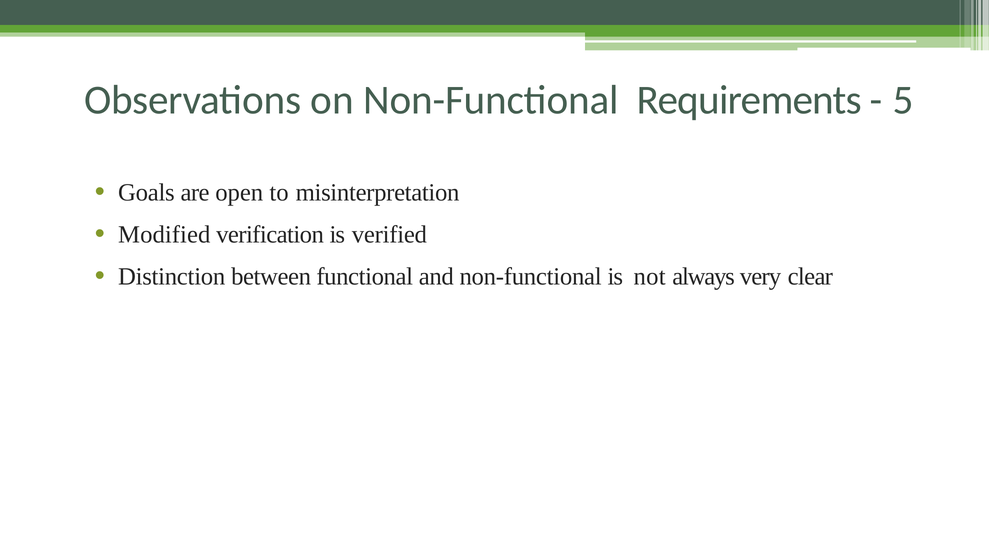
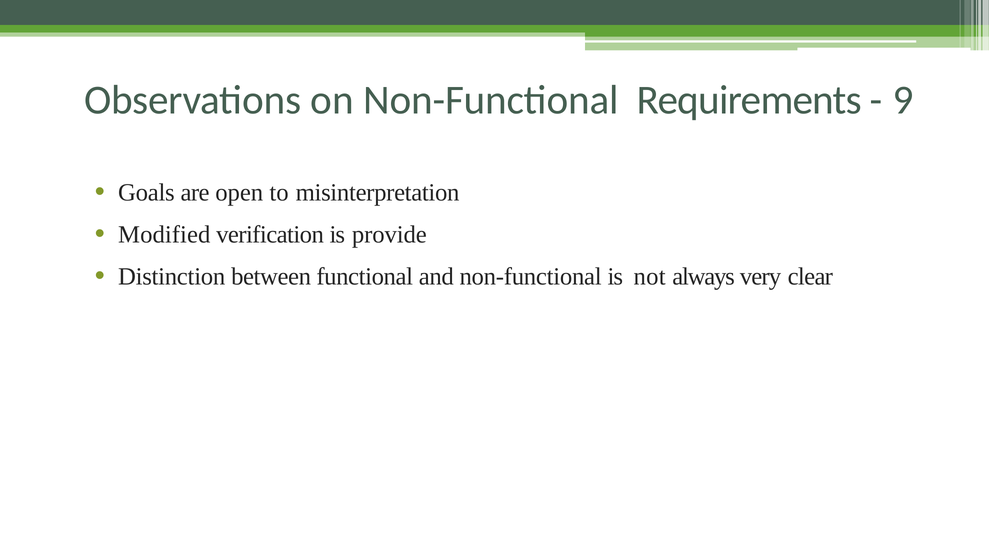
5: 5 -> 9
verified: verified -> provide
